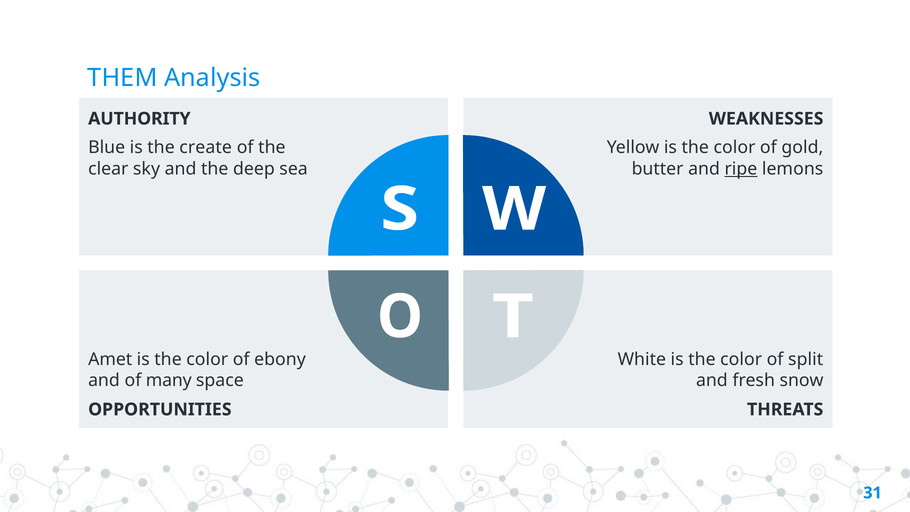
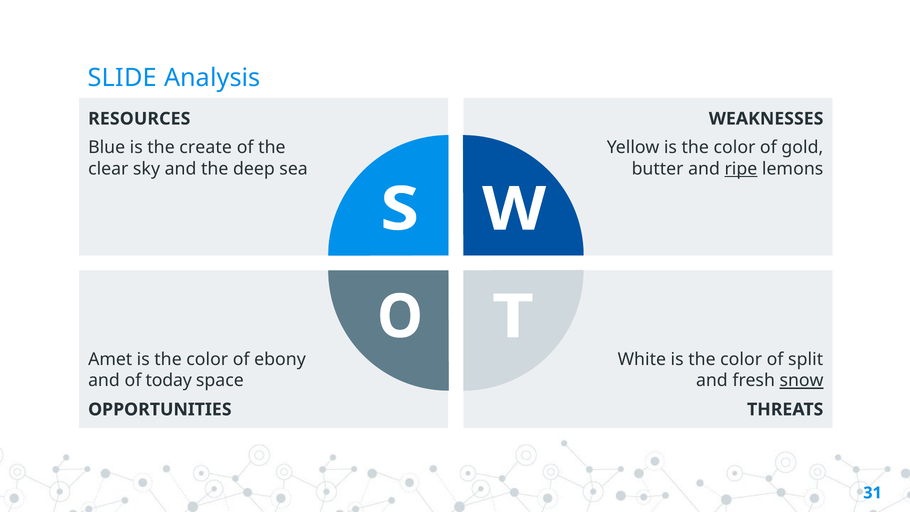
THEM: THEM -> SLIDE
AUTHORITY: AUTHORITY -> RESOURCES
many: many -> today
snow underline: none -> present
